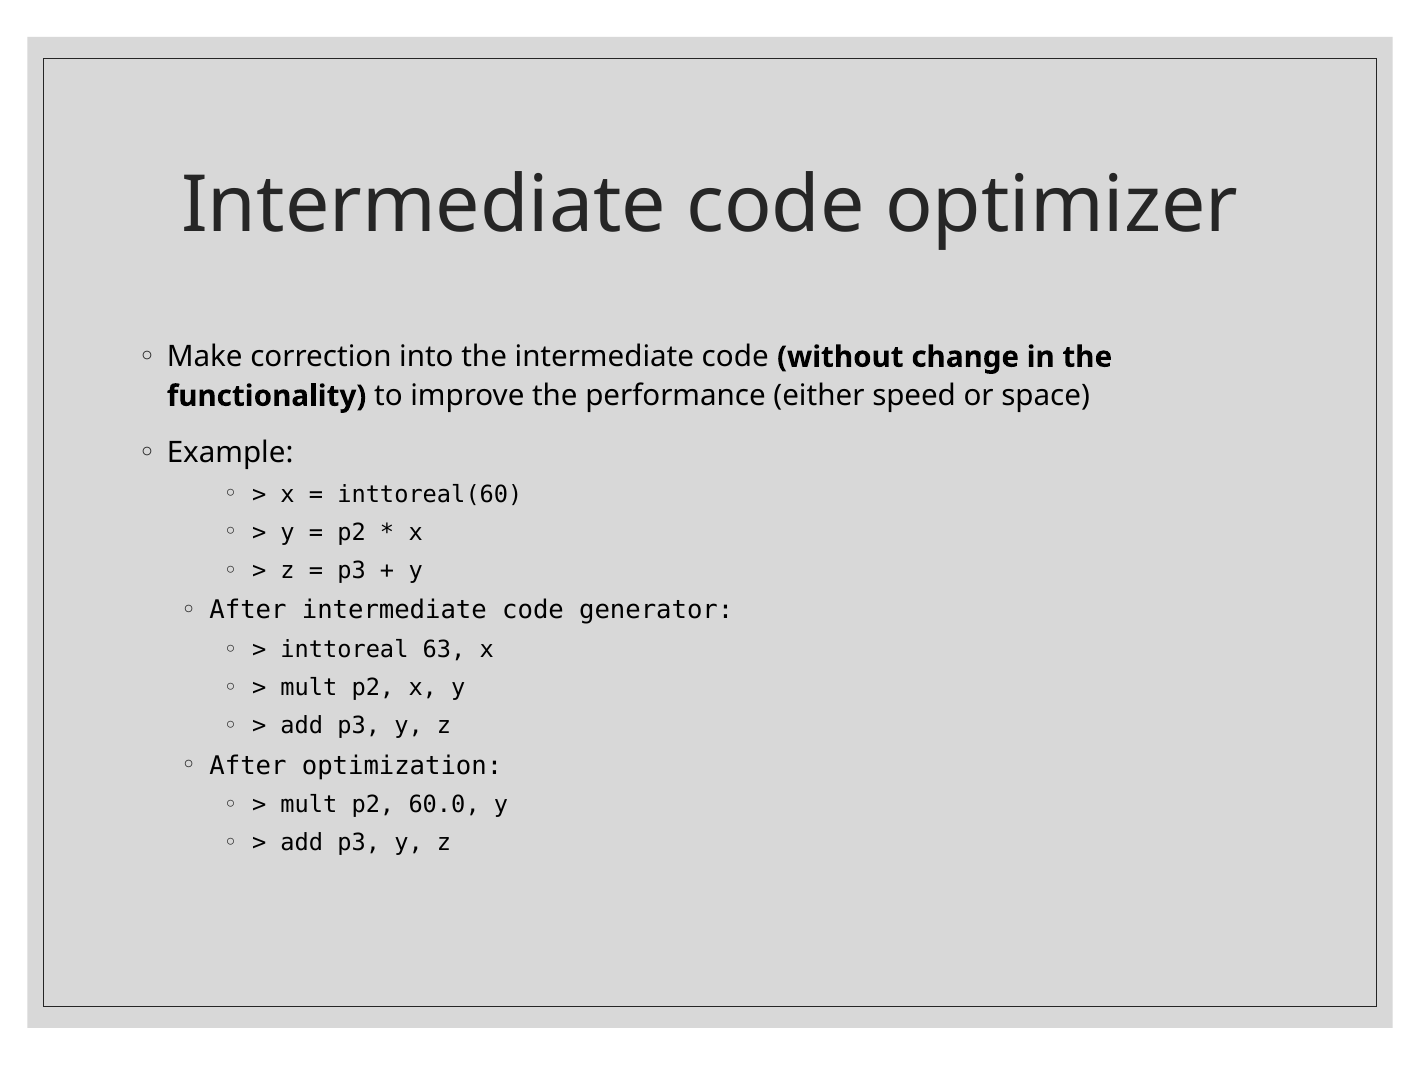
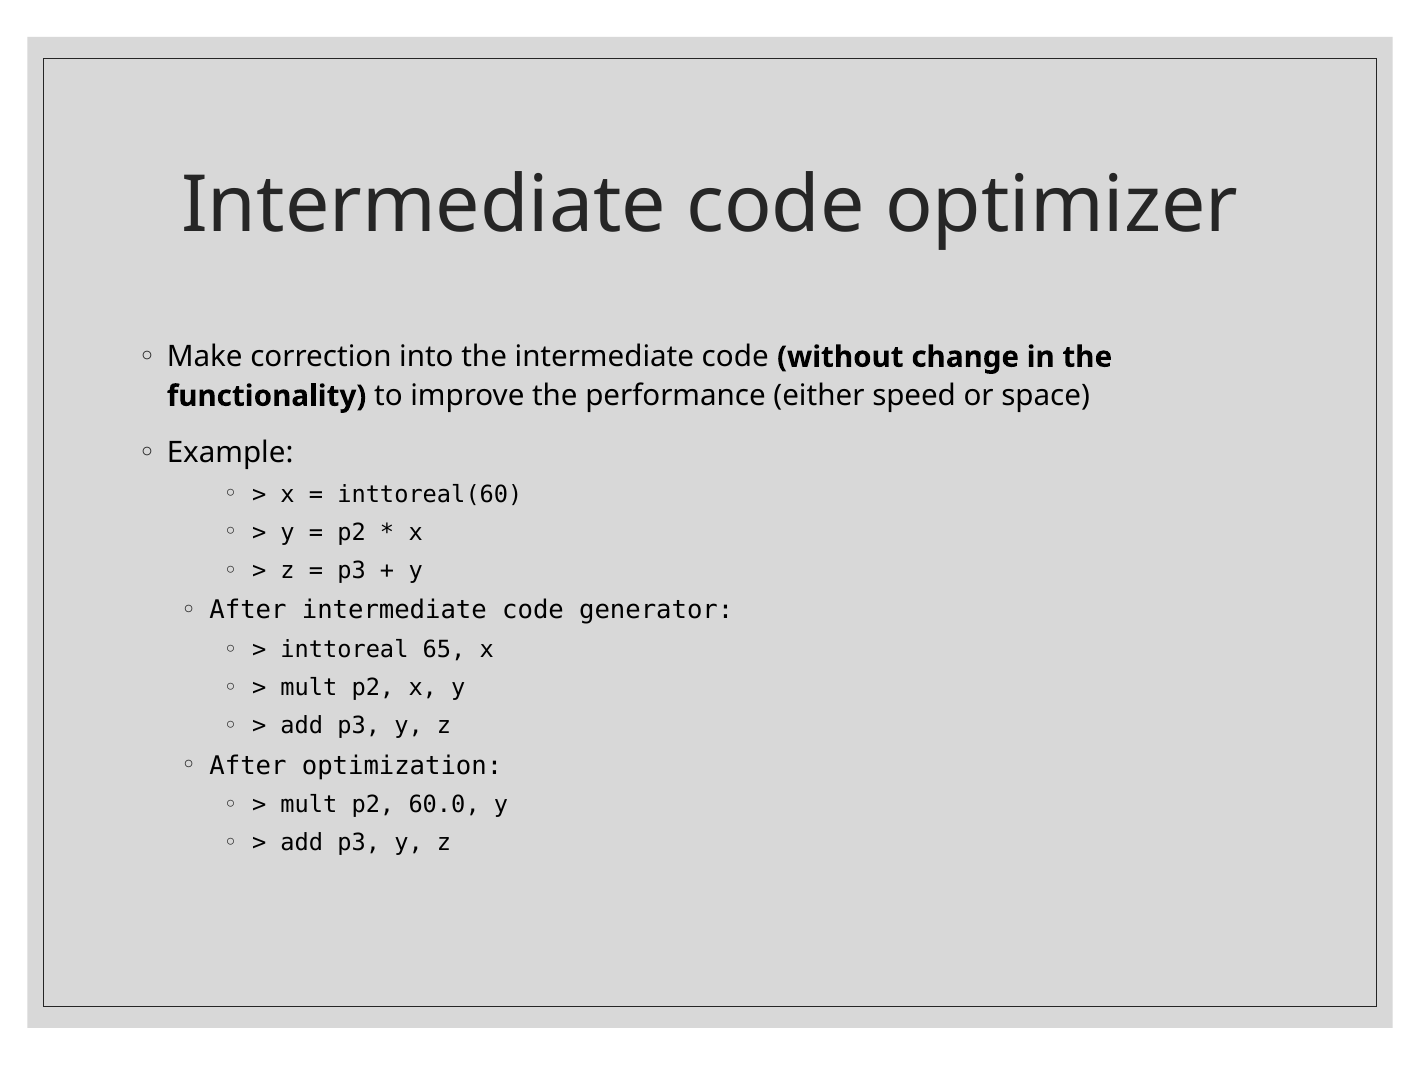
63: 63 -> 65
